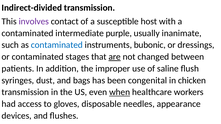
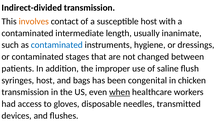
involves colour: purple -> orange
purple: purple -> length
bubonic: bubonic -> hygiene
are underline: present -> none
syringes dust: dust -> host
appearance: appearance -> transmitted
